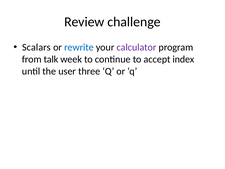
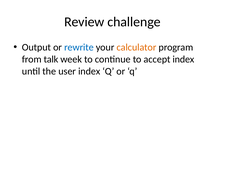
Scalars: Scalars -> Output
calculator colour: purple -> orange
user three: three -> index
